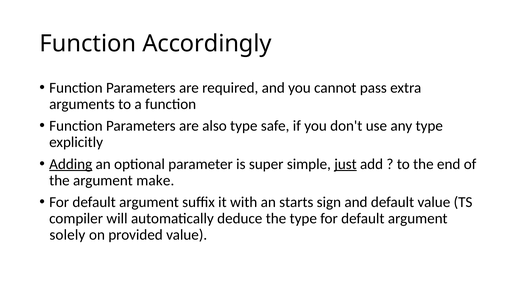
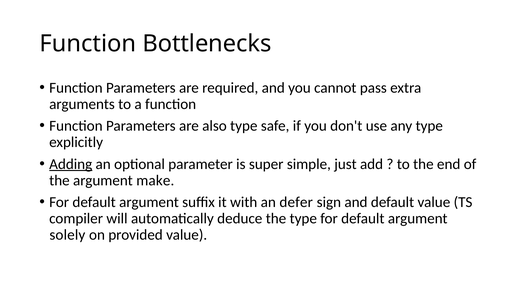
Accordingly: Accordingly -> Bottlenecks
just underline: present -> none
starts: starts -> defer
